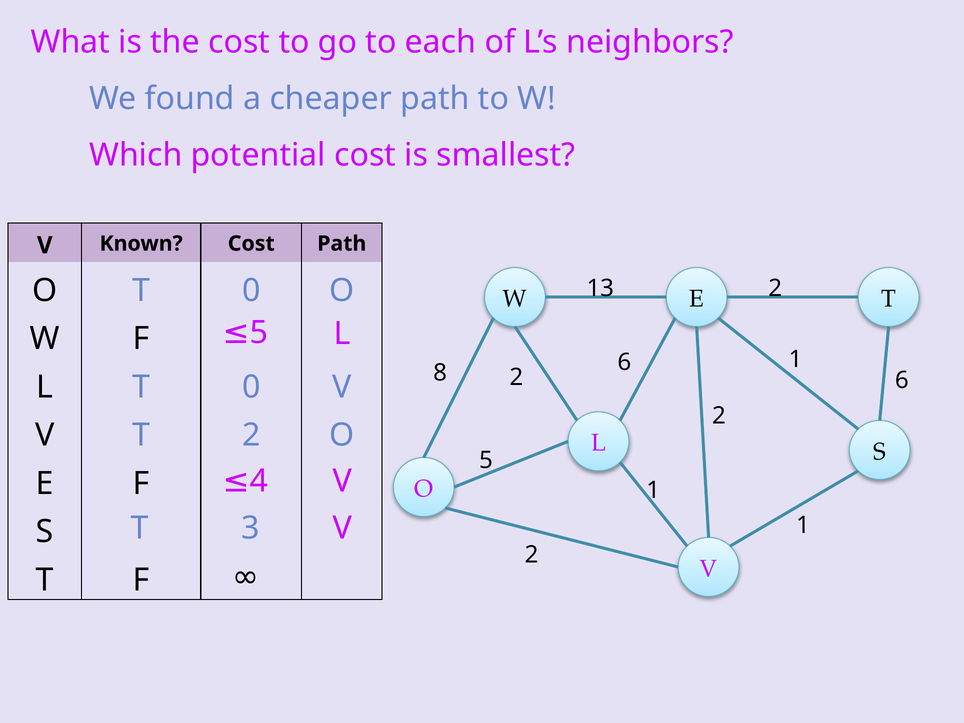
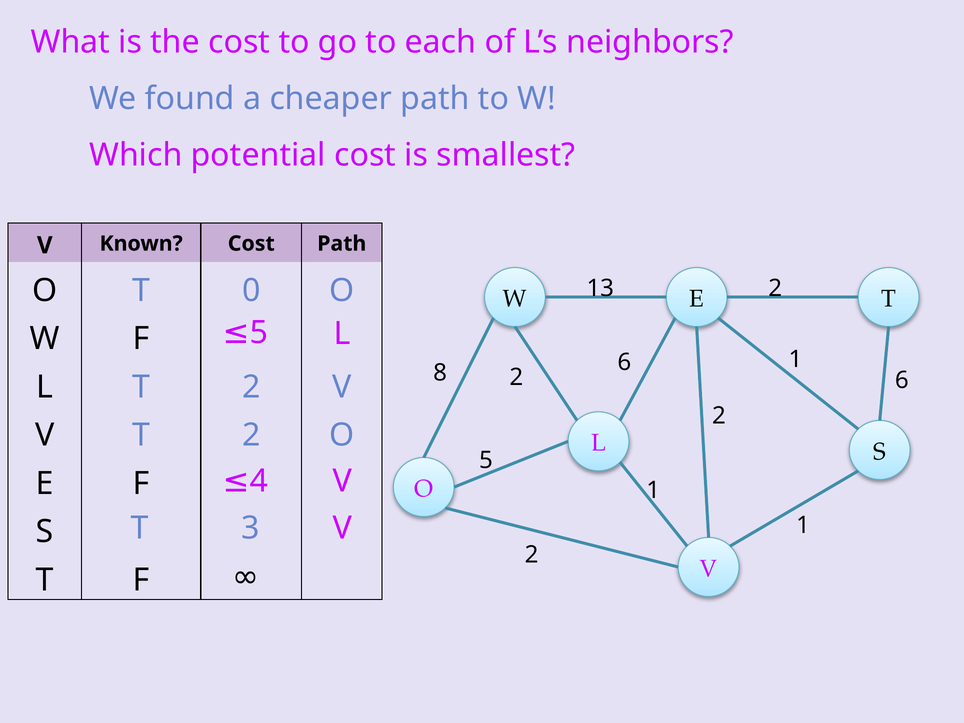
L T 0: 0 -> 2
